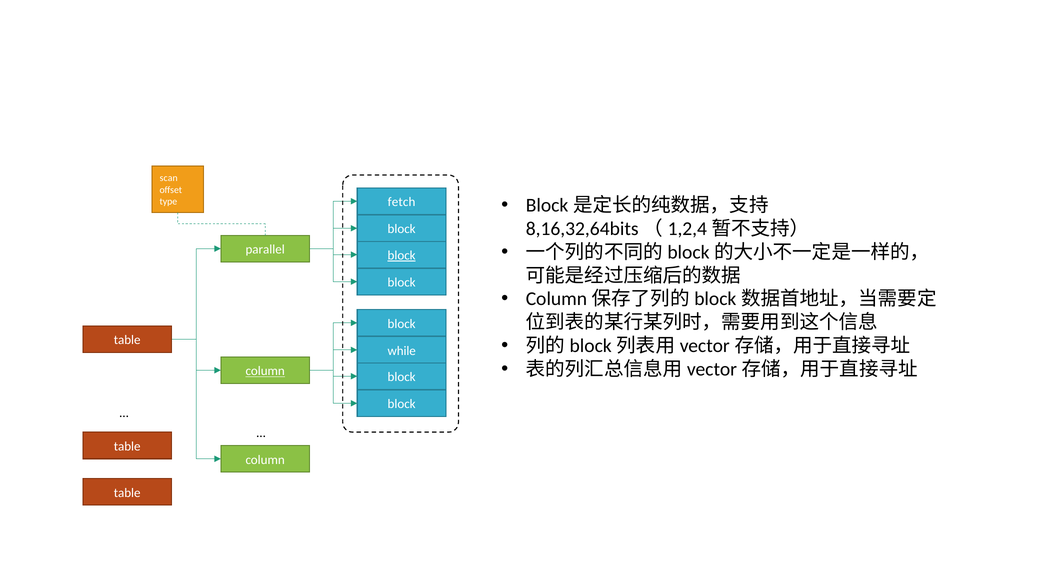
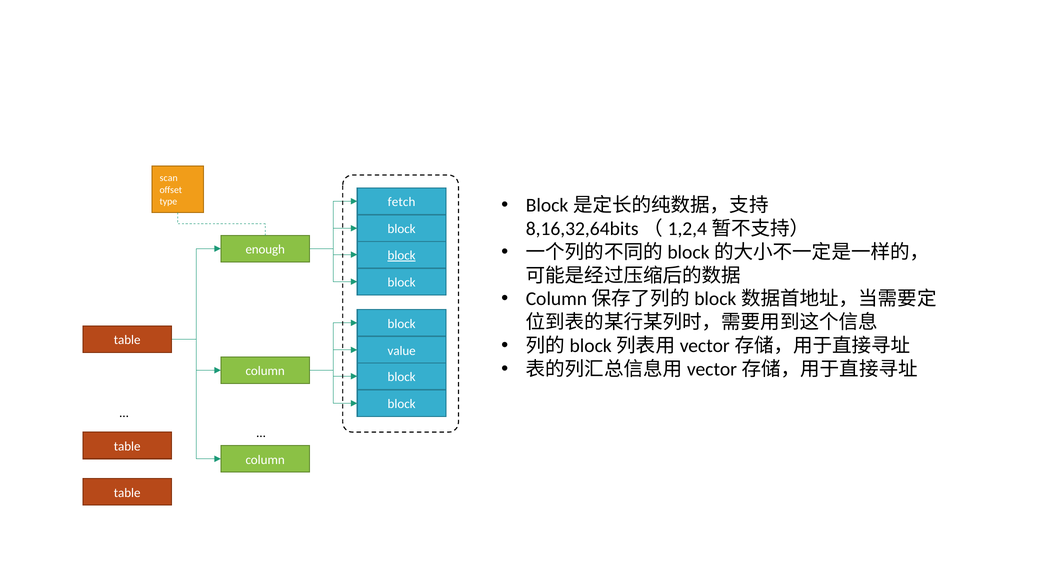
parallel: parallel -> enough
while: while -> value
column at (265, 372) underline: present -> none
